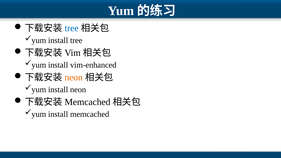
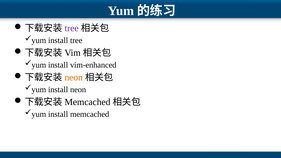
tree at (72, 28) colour: blue -> purple
